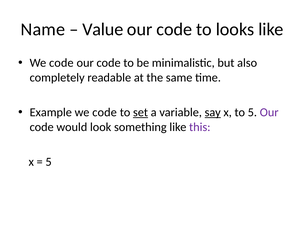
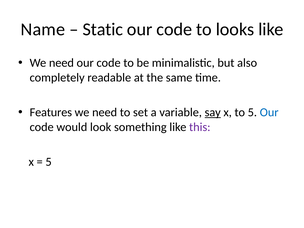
Value: Value -> Static
code at (61, 63): code -> need
Example: Example -> Features
code at (105, 112): code -> need
set underline: present -> none
Our at (269, 112) colour: purple -> blue
